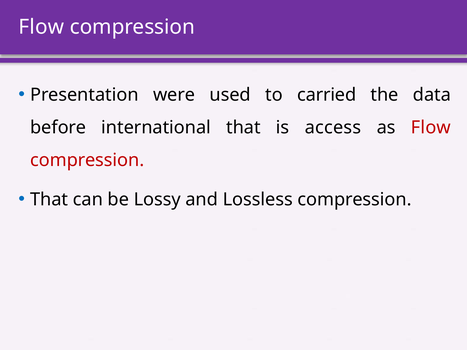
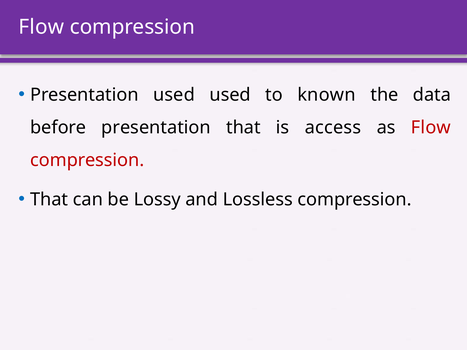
Presentation were: were -> used
carried: carried -> known
before international: international -> presentation
